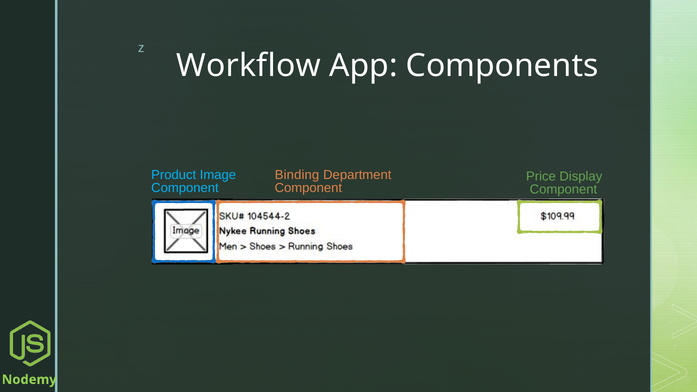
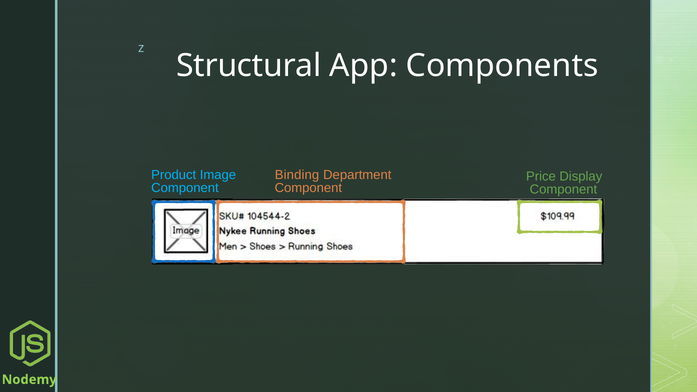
Workflow: Workflow -> Structural
